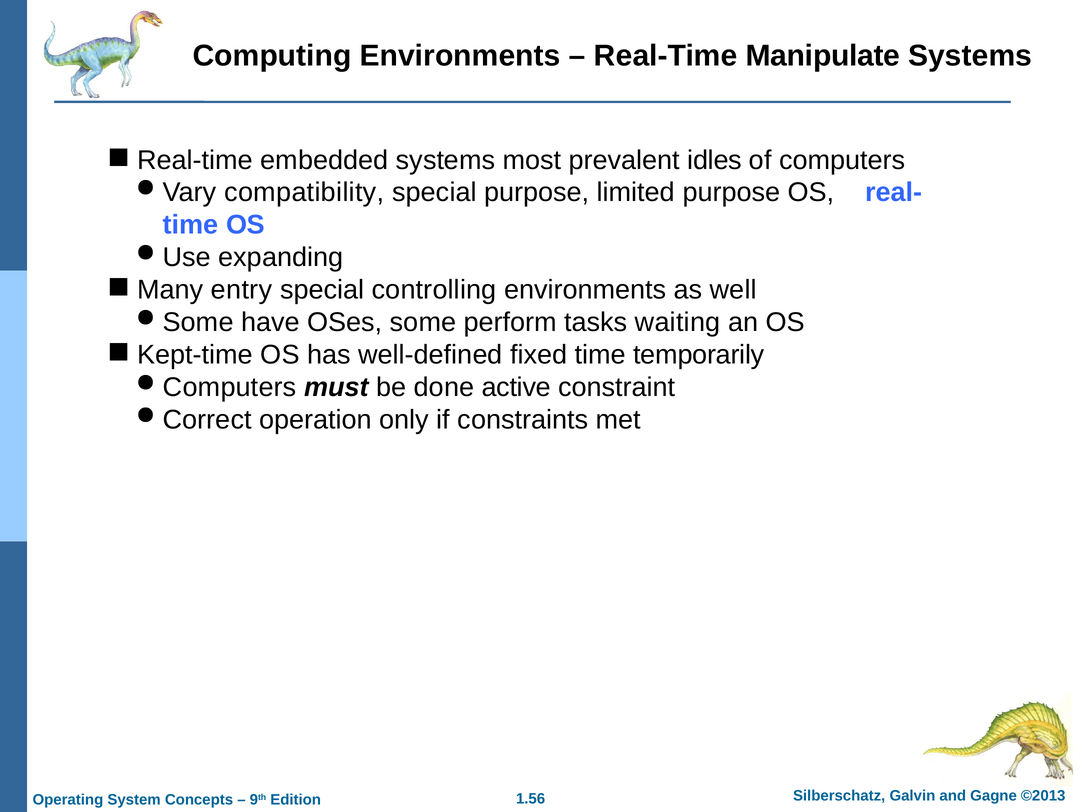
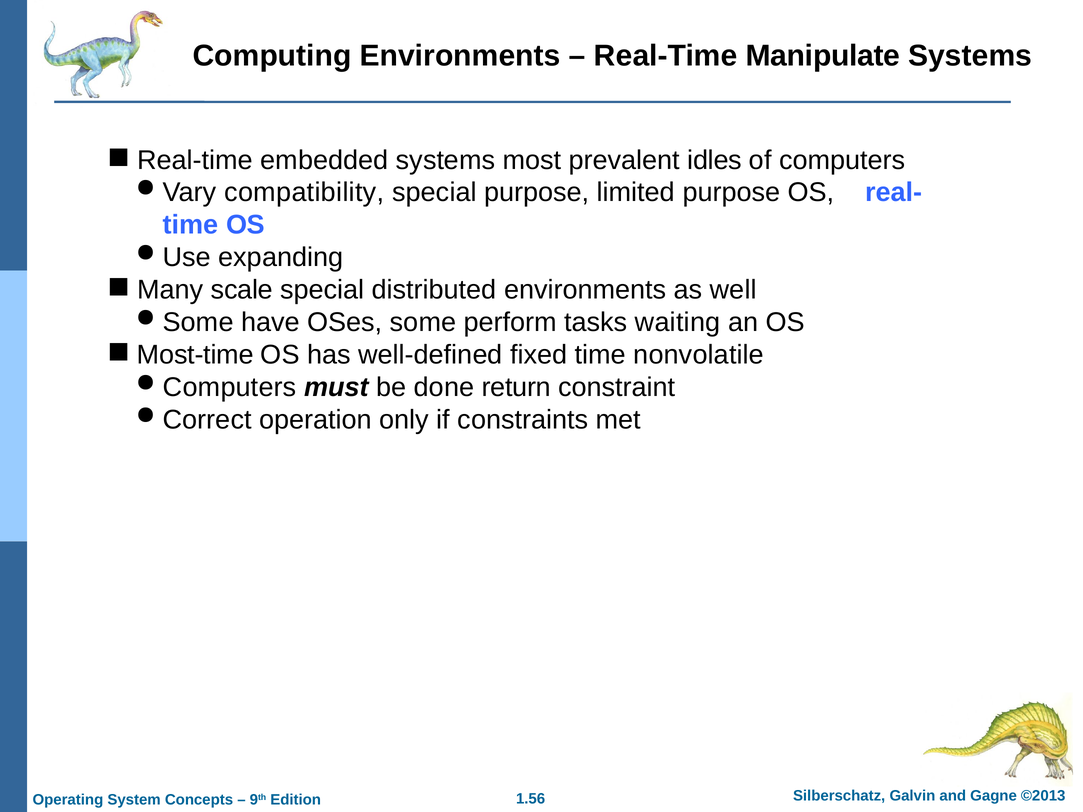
entry: entry -> scale
controlling: controlling -> distributed
Kept-time: Kept-time -> Most-time
temporarily: temporarily -> nonvolatile
active: active -> return
